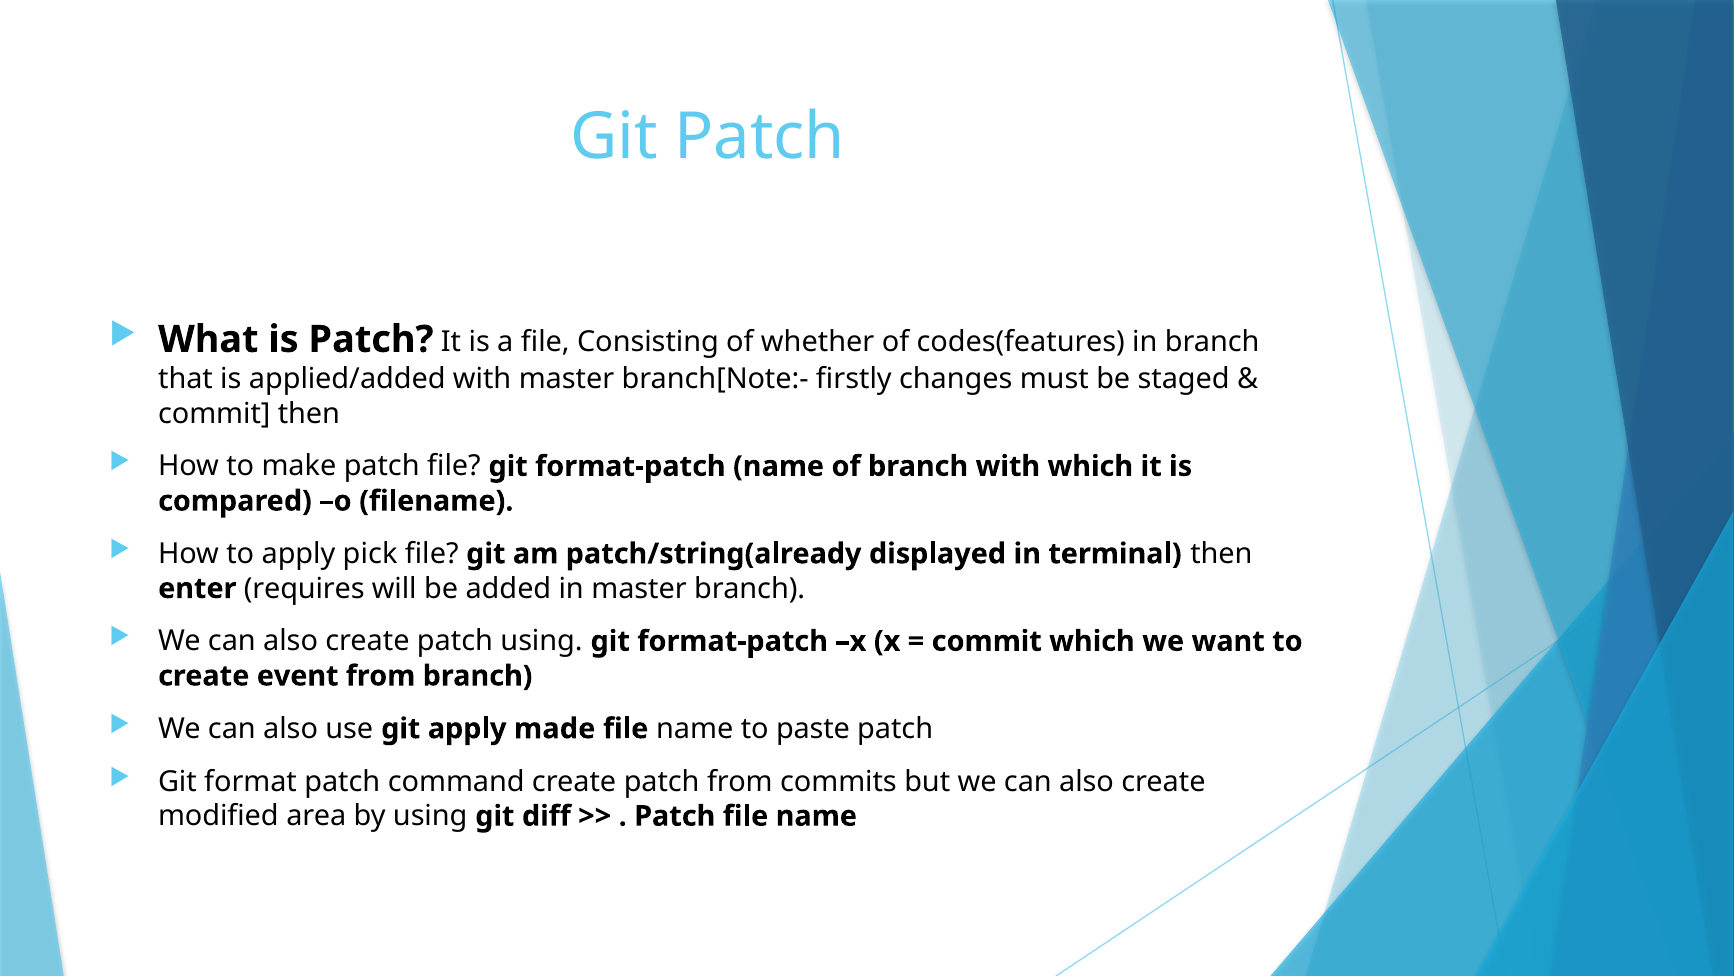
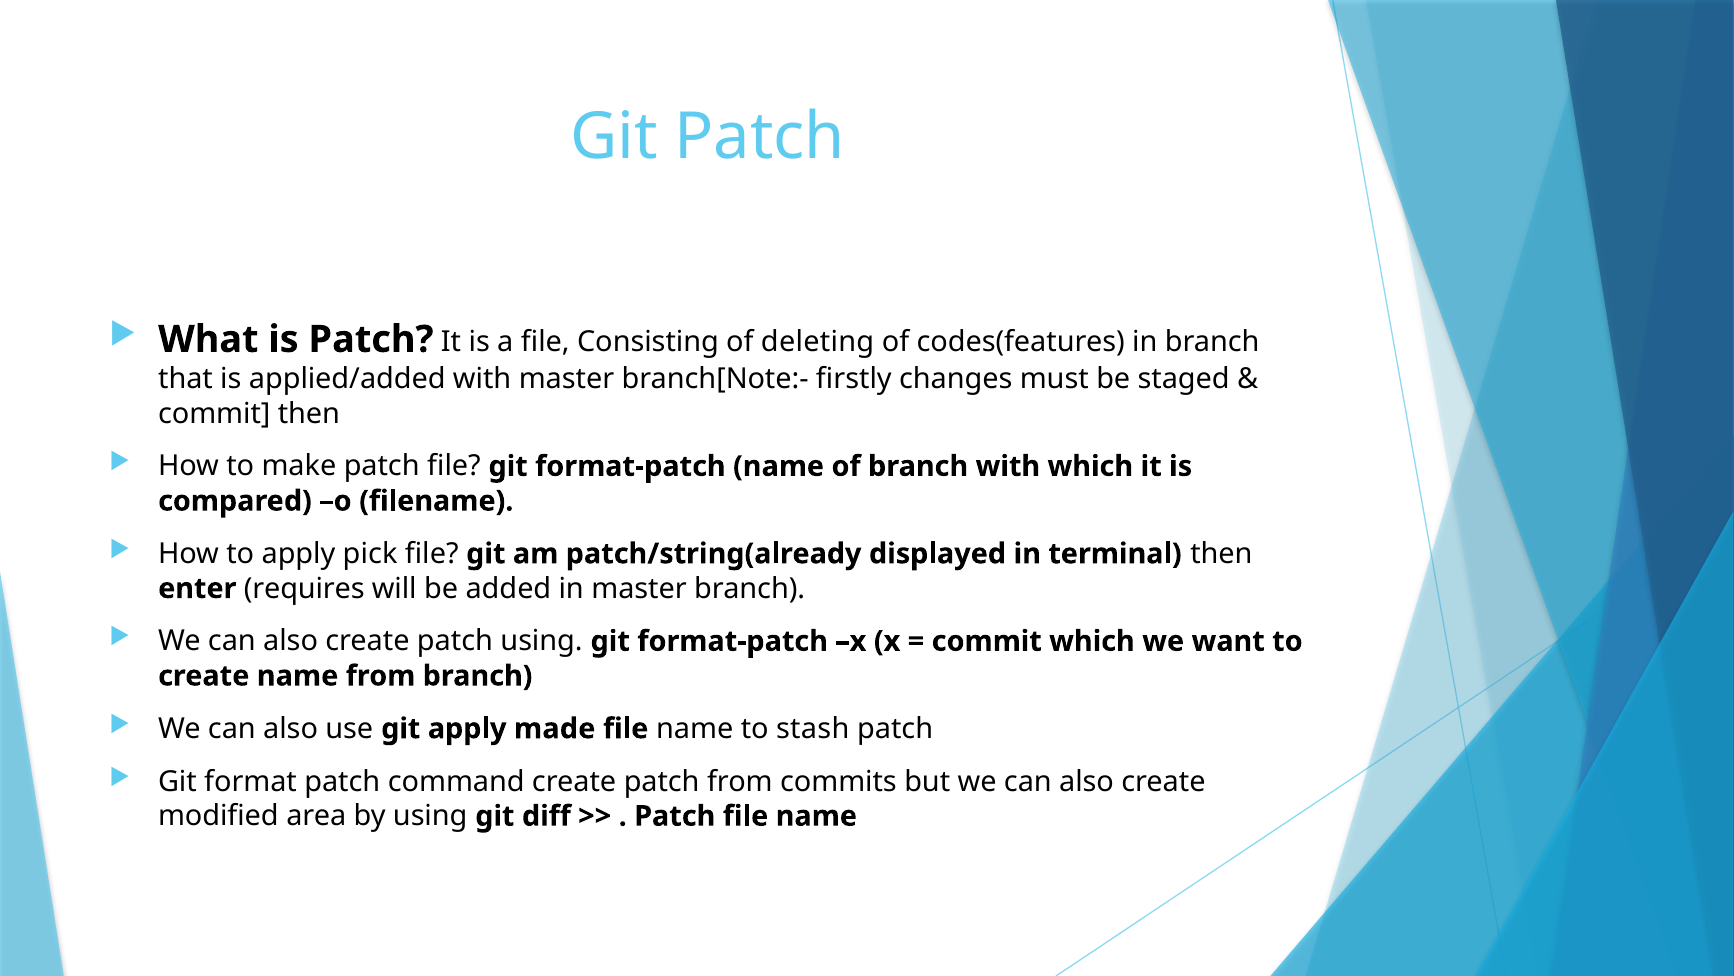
whether: whether -> deleting
create event: event -> name
paste: paste -> stash
